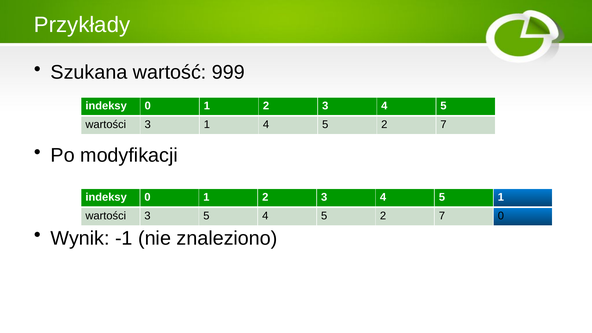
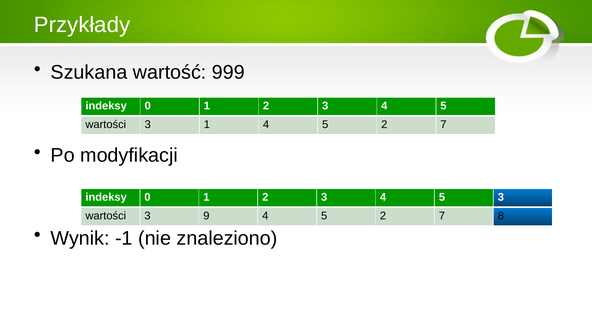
5 1: 1 -> 3
3 5: 5 -> 9
7 0: 0 -> 8
